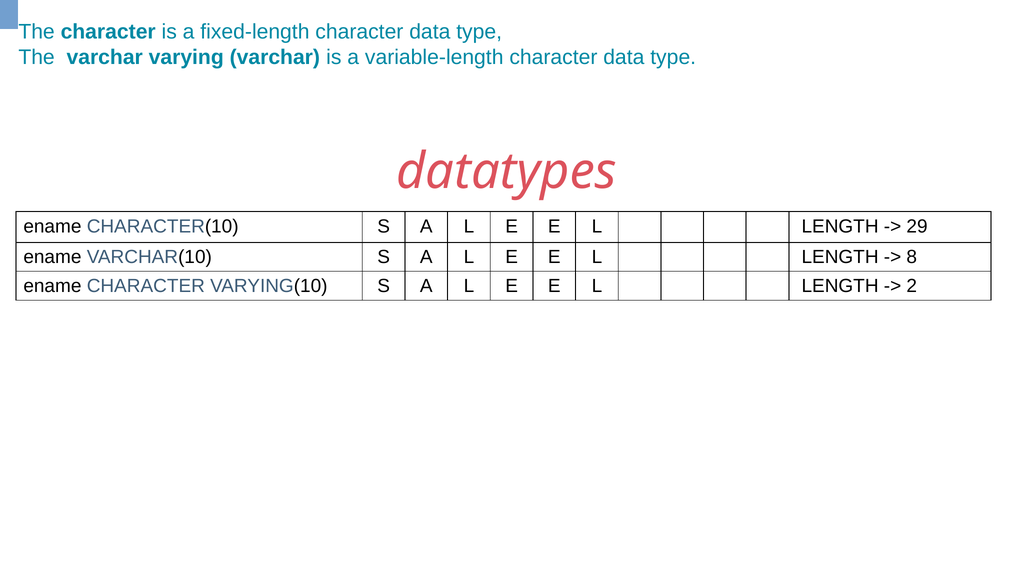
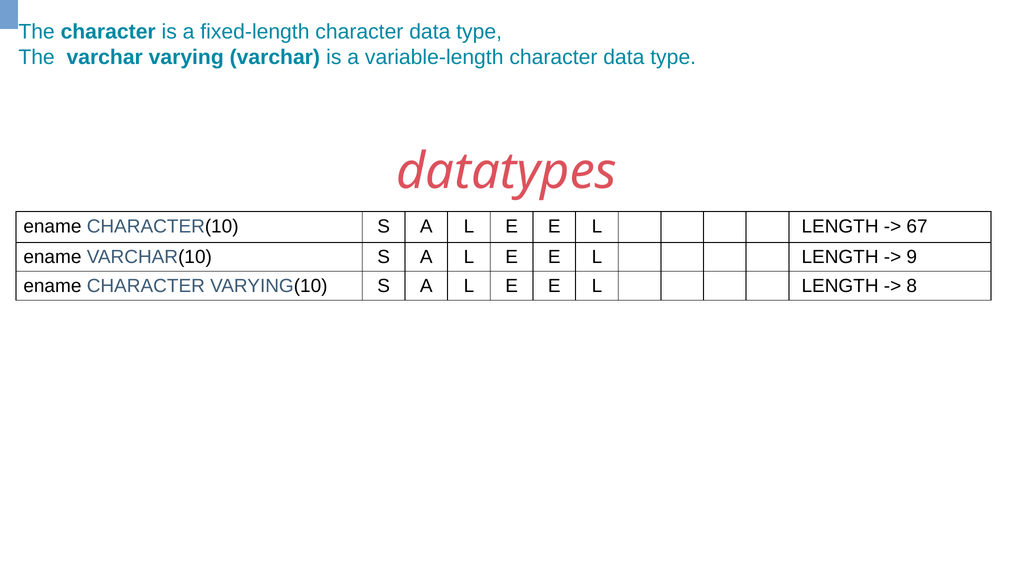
29: 29 -> 67
8: 8 -> 9
2: 2 -> 8
